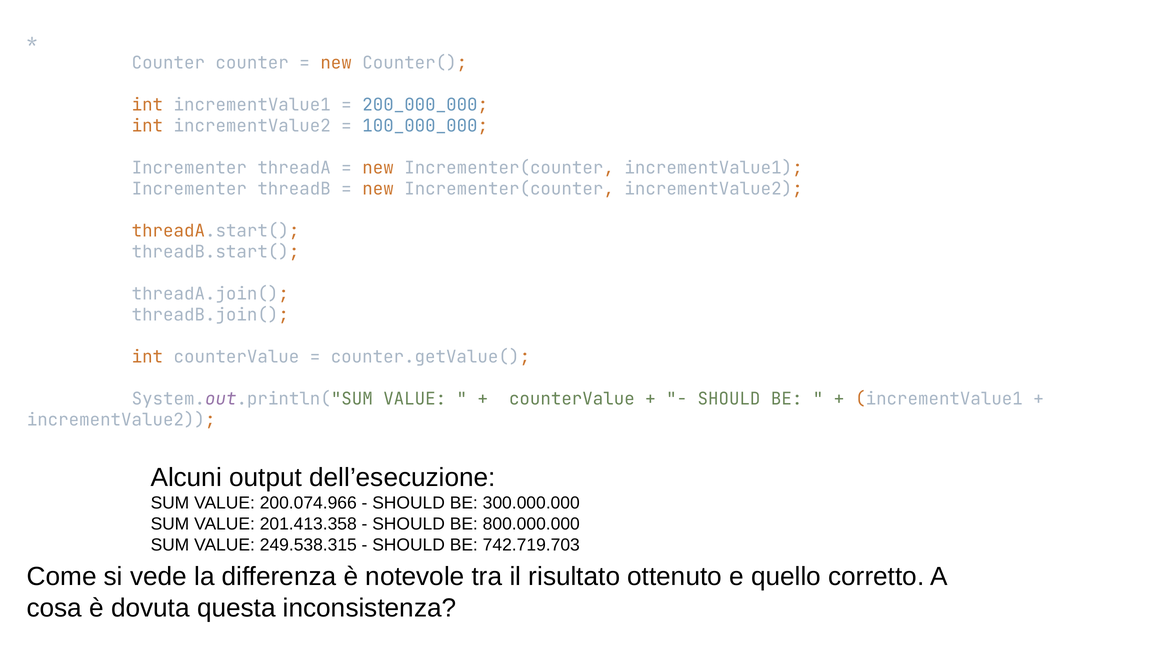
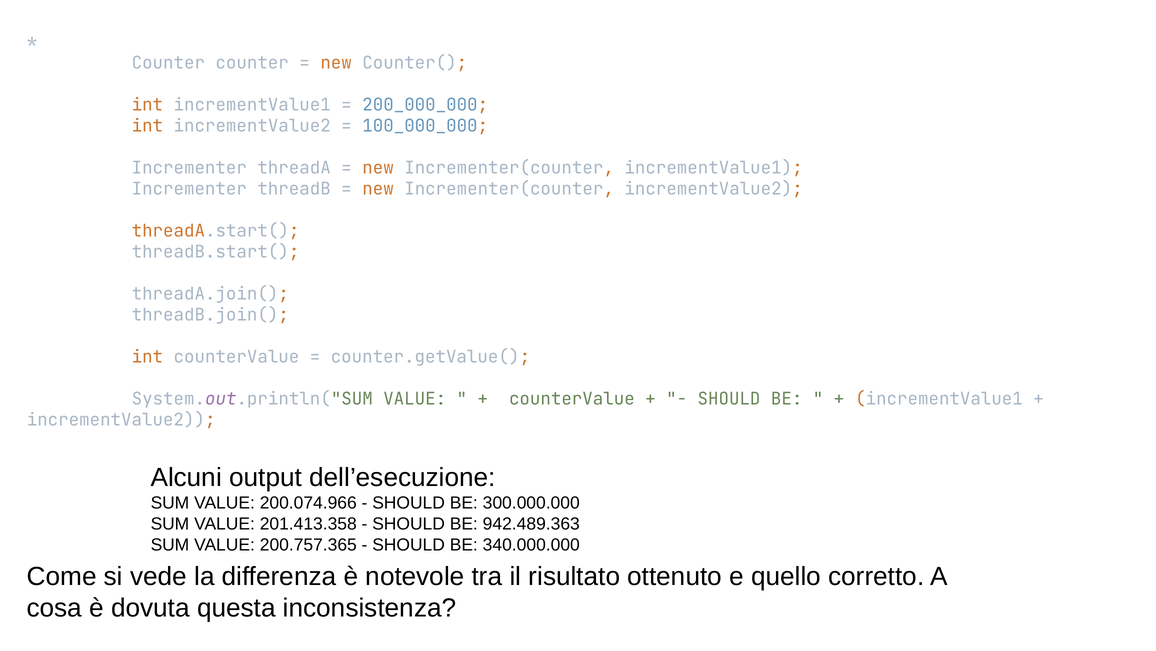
800.000.000: 800.000.000 -> 942.489.363
249.538.315: 249.538.315 -> 200.757.365
742.719.703: 742.719.703 -> 340.000.000
